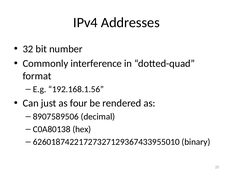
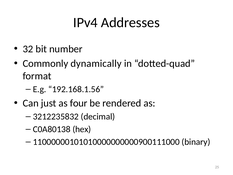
interference: interference -> dynamically
8907589506: 8907589506 -> 3212235832
62601874221727327129367433955010: 62601874221727327129367433955010 -> 11000000101010000000000900111000
